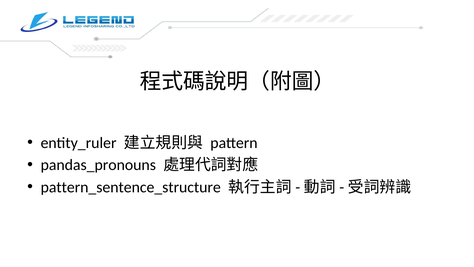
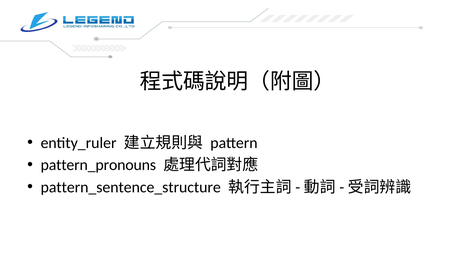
pandas_pronouns: pandas_pronouns -> pattern_pronouns
